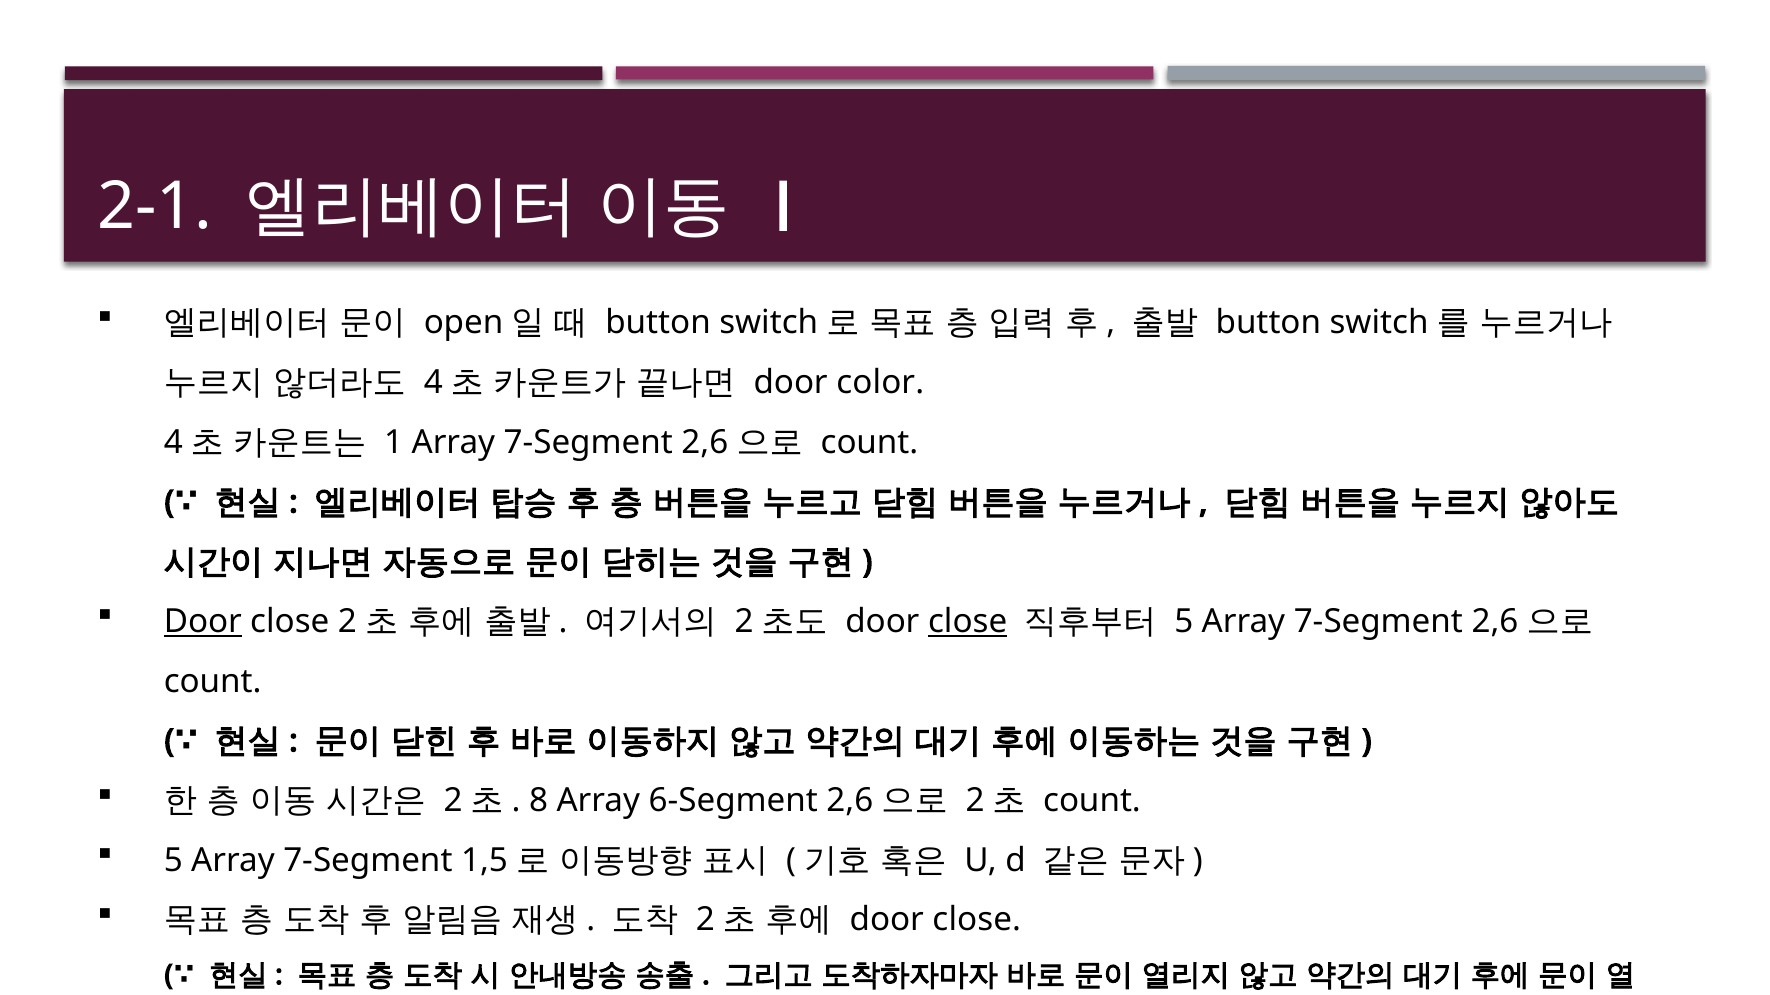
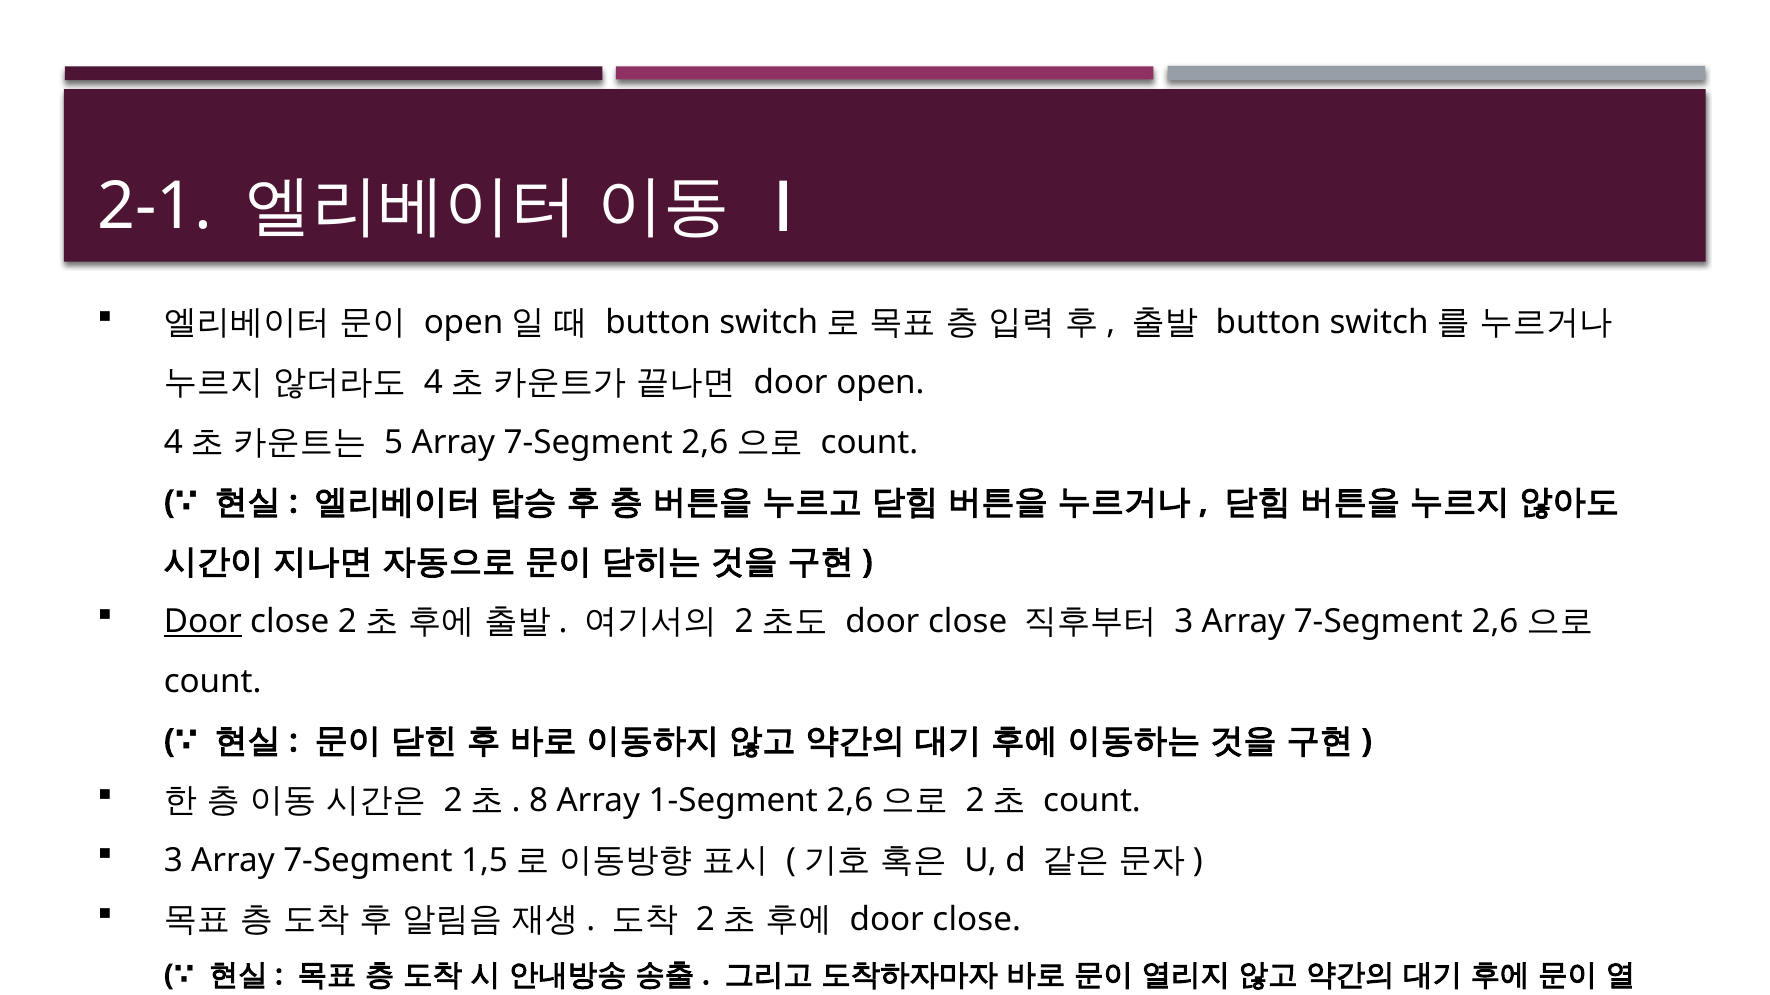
color: color -> open
1: 1 -> 5
close at (968, 622) underline: present -> none
5 at (1184, 622): 5 -> 3
6-Segment: 6-Segment -> 1-Segment
5 at (173, 861): 5 -> 3
